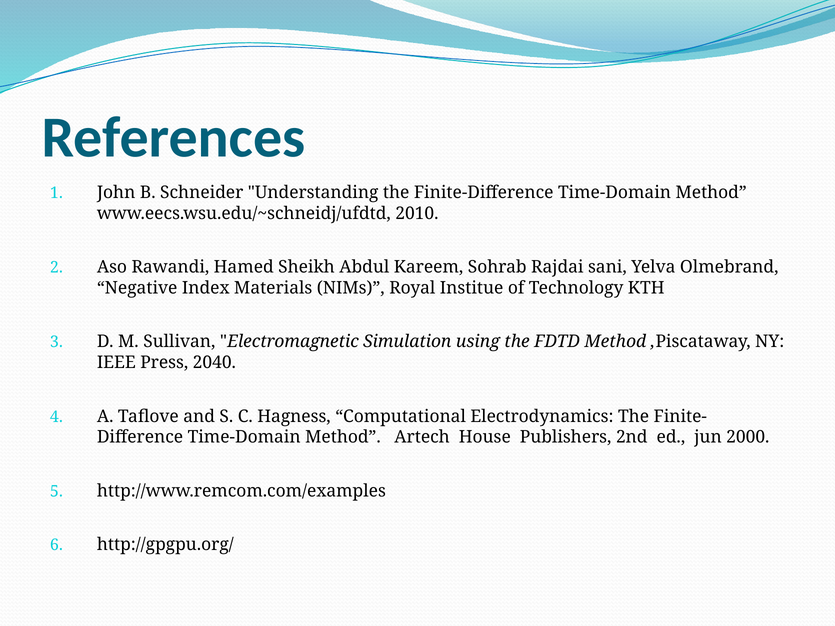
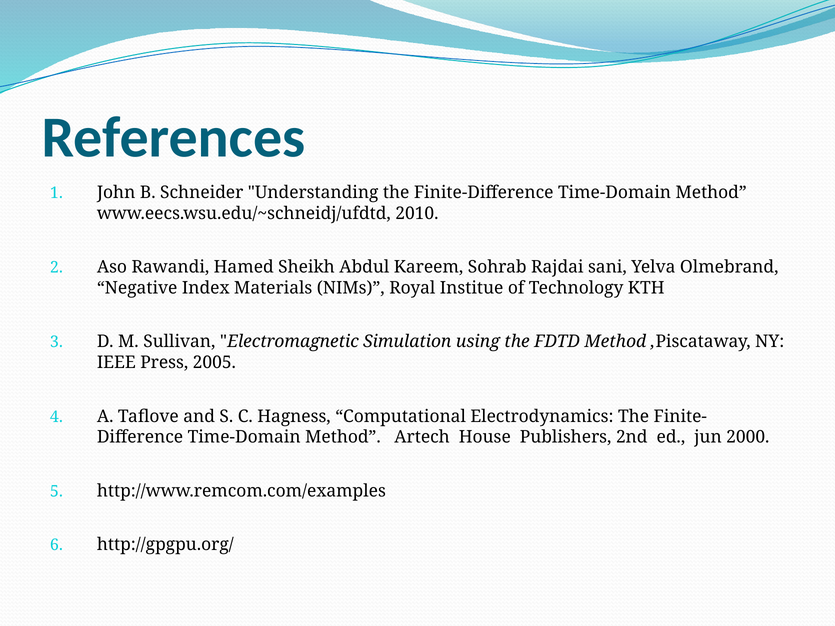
2040: 2040 -> 2005
